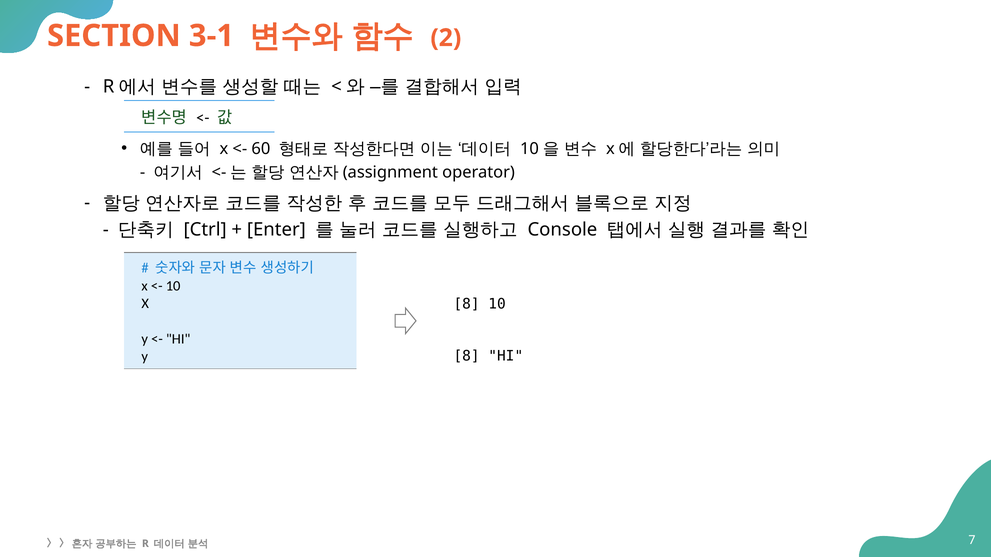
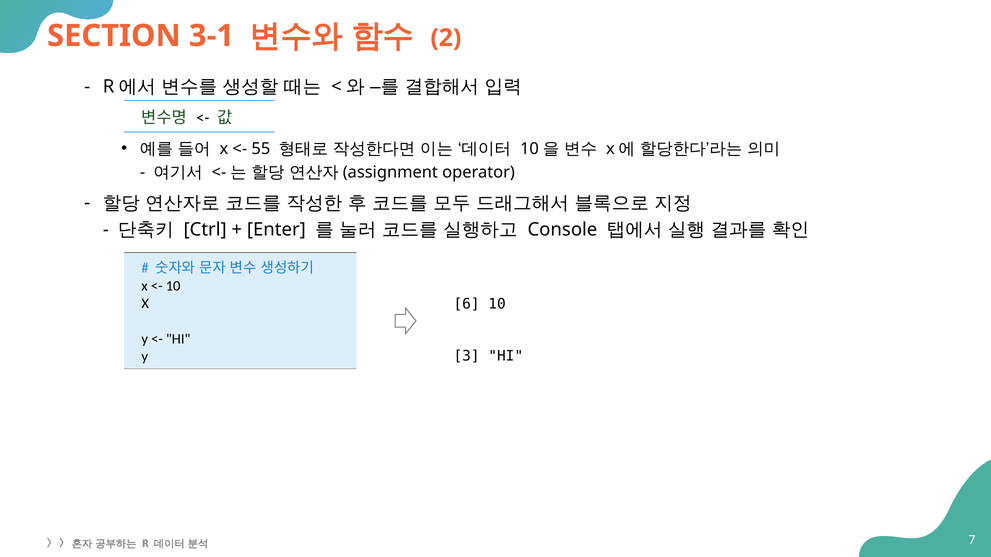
60: 60 -> 55
8 at (467, 304): 8 -> 6
8 at (467, 356): 8 -> 3
